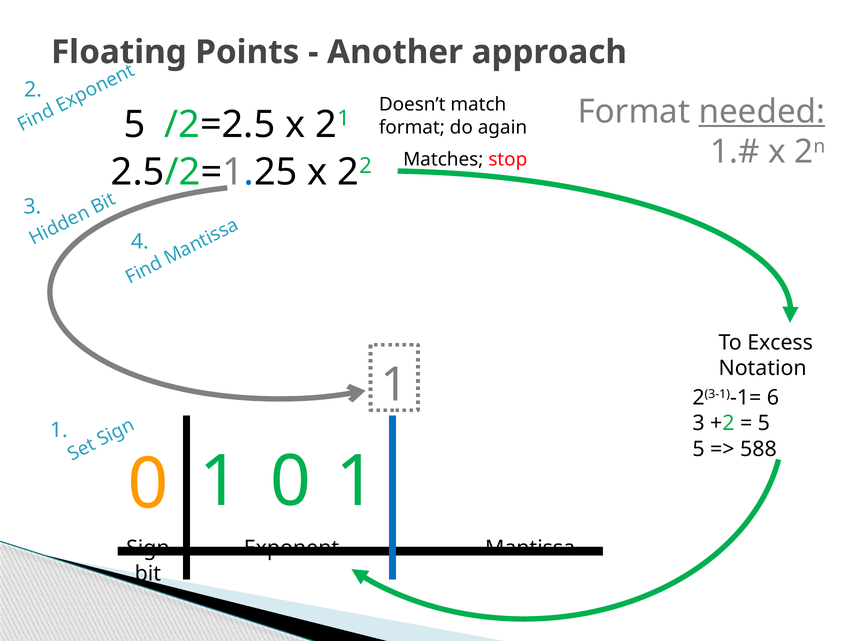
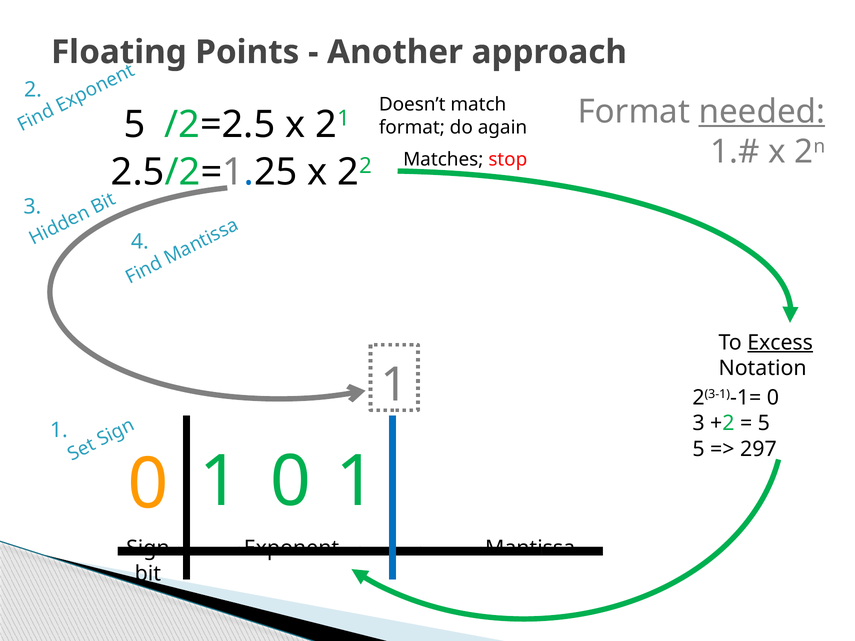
Excess underline: none -> present
2(3-1)-1= 6: 6 -> 0
588: 588 -> 297
